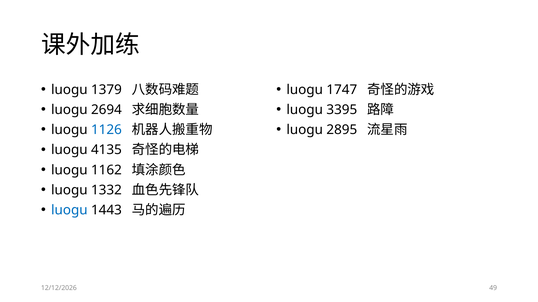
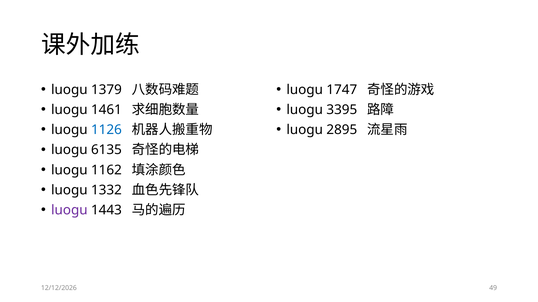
2694: 2694 -> 1461
4135: 4135 -> 6135
luogu at (69, 211) colour: blue -> purple
